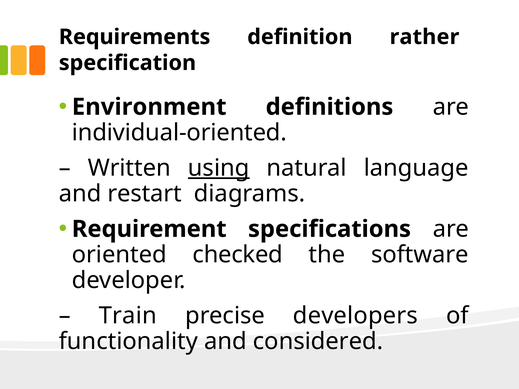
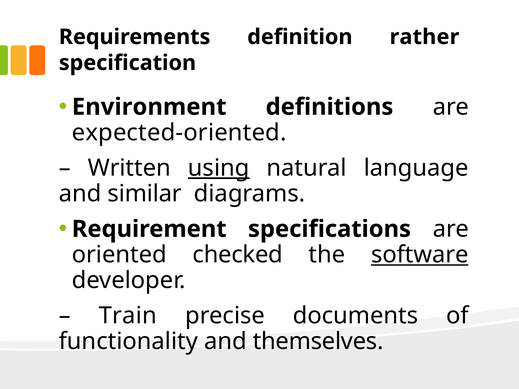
individual-oriented: individual-oriented -> expected-oriented
restart: restart -> similar
software underline: none -> present
developers: developers -> documents
considered: considered -> themselves
